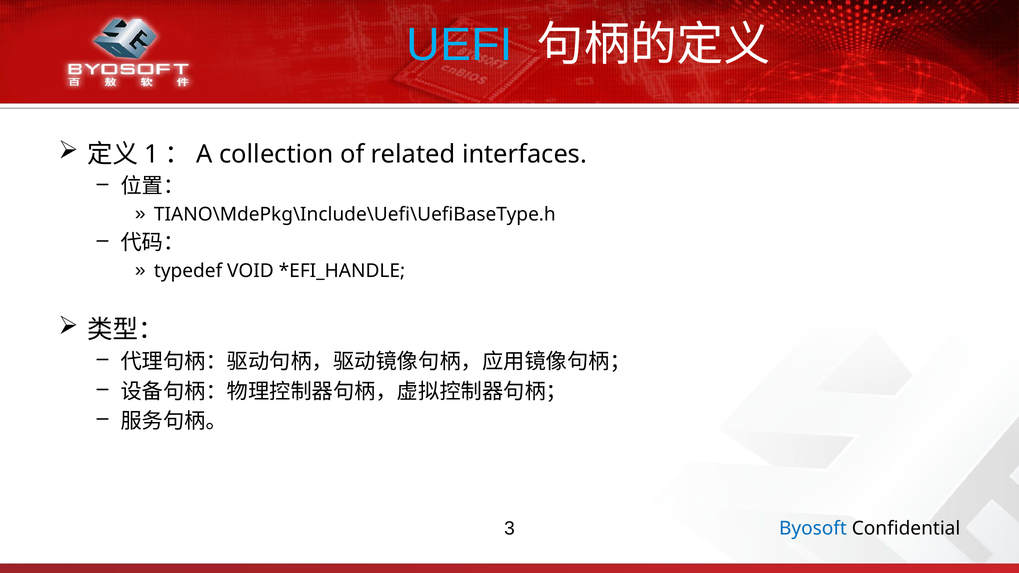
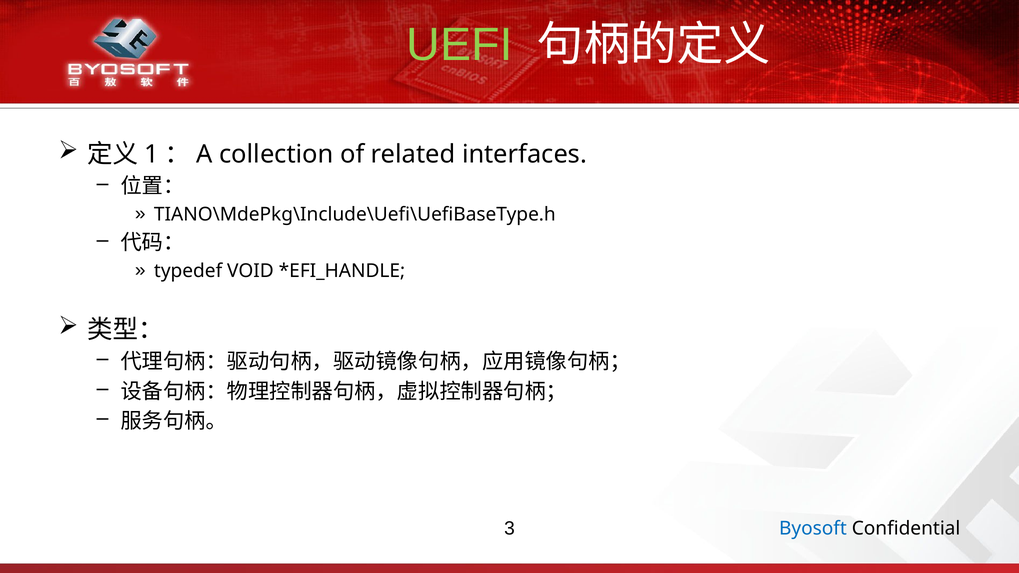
UEFI colour: light blue -> light green
